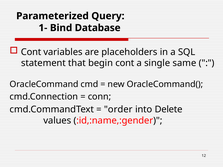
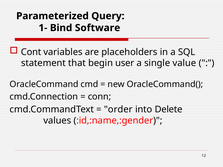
Database: Database -> Software
begin cont: cont -> user
same: same -> value
